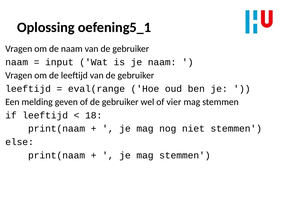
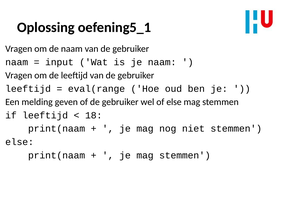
of vier: vier -> else
